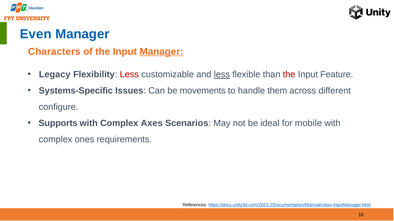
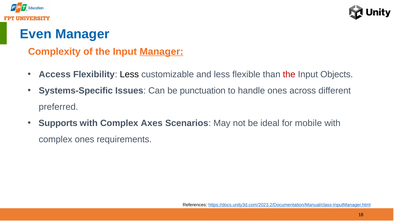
Characters: Characters -> Complexity
Legacy: Legacy -> Access
Less at (129, 75) colour: red -> black
less at (222, 75) underline: present -> none
Feature: Feature -> Objects
movements: movements -> punctuation
handle them: them -> ones
configure: configure -> preferred
